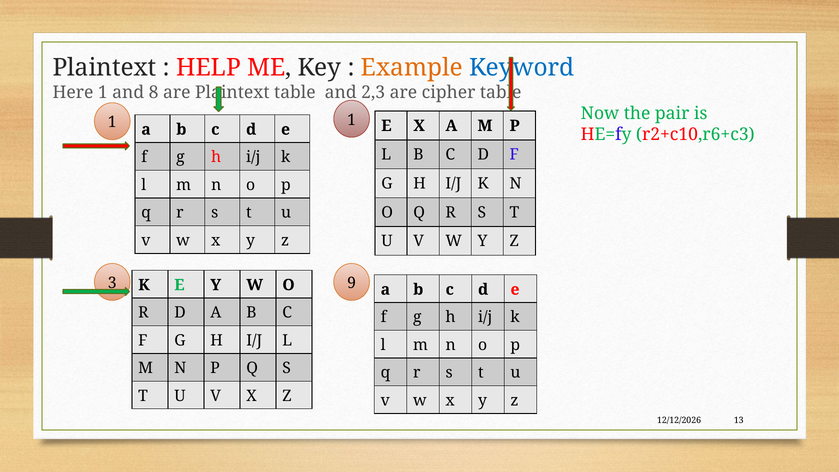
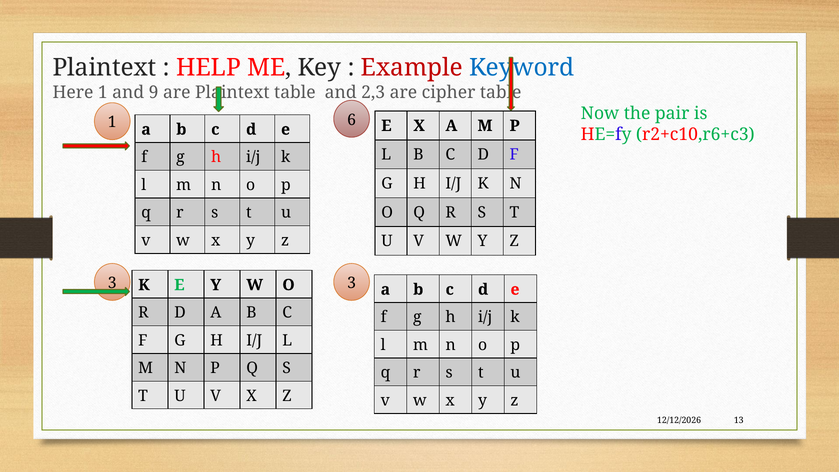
Example colour: orange -> red
8: 8 -> 9
1 1: 1 -> 6
9 at (352, 283): 9 -> 3
